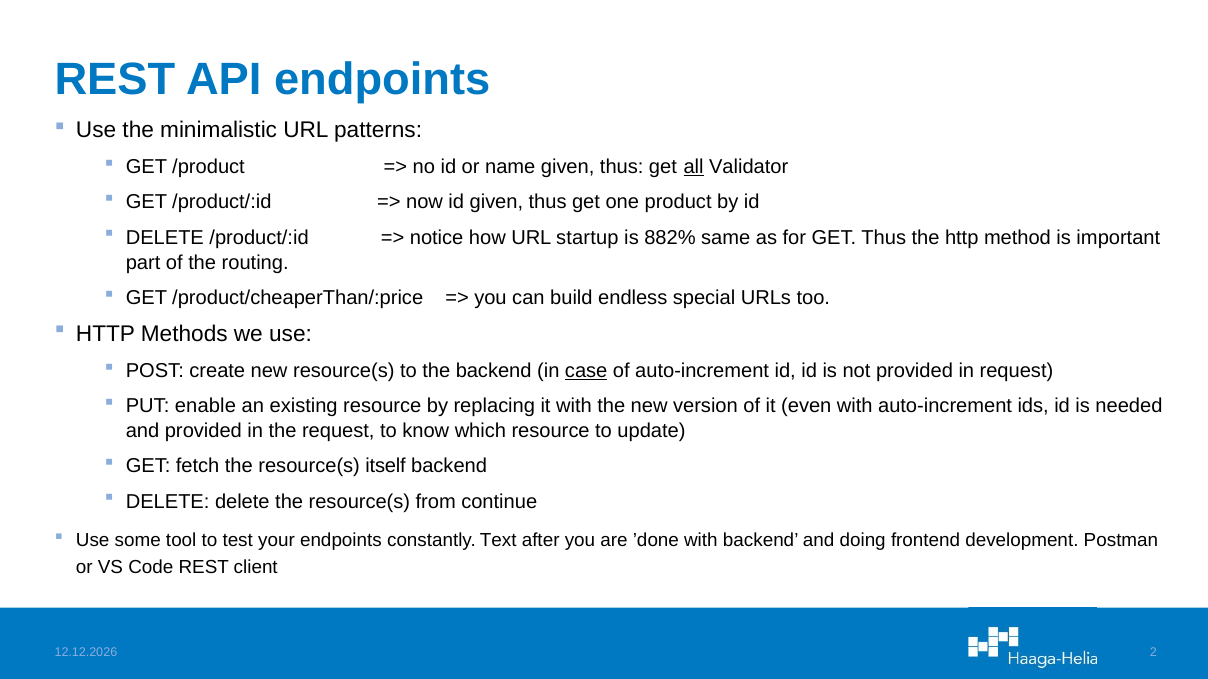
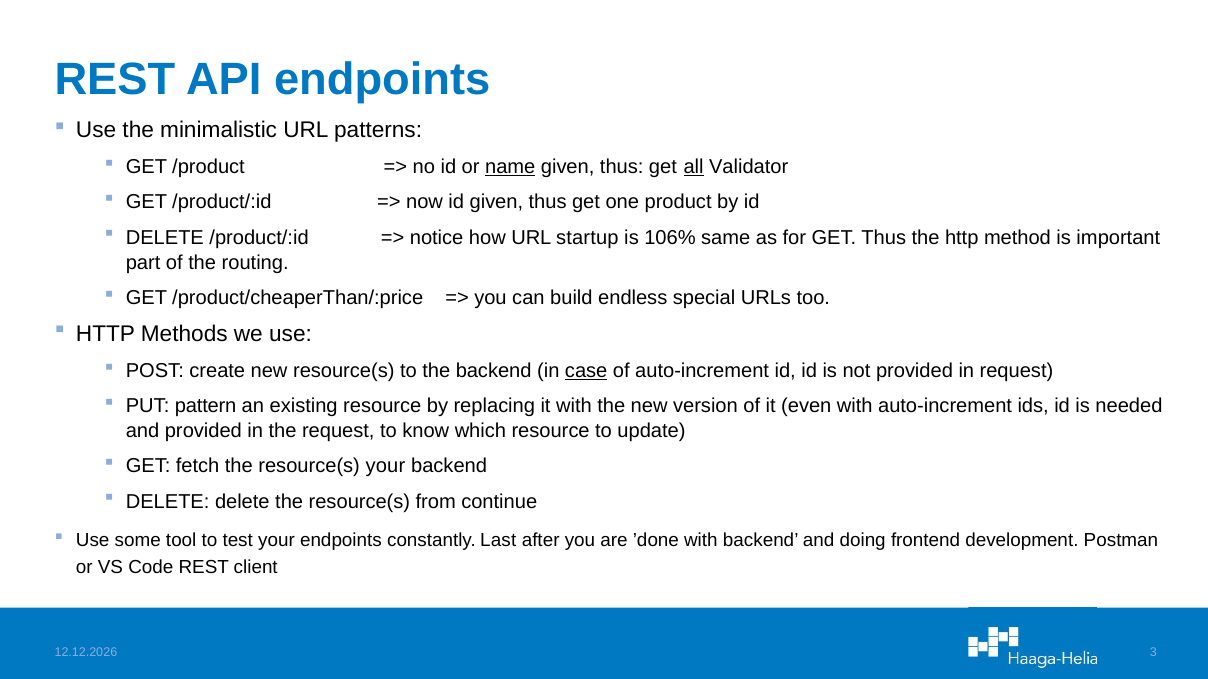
name underline: none -> present
882%: 882% -> 106%
enable: enable -> pattern
resource(s itself: itself -> your
Text: Text -> Last
2: 2 -> 3
